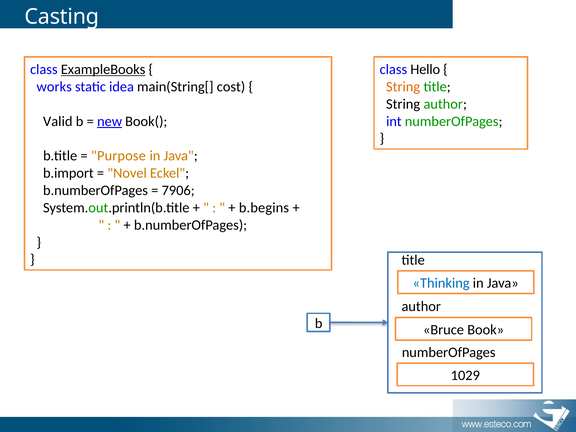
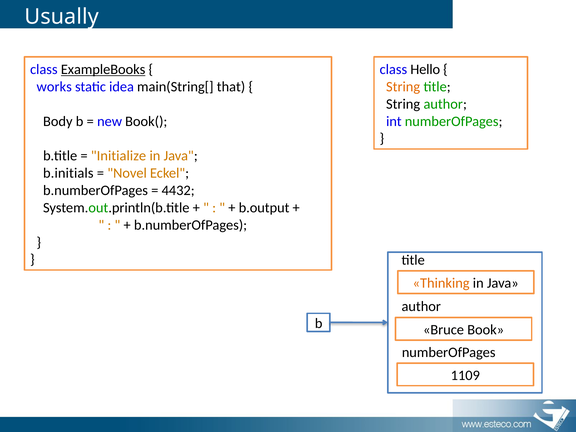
Casting: Casting -> Usually
cost: cost -> that
Valid: Valid -> Body
new underline: present -> none
Purpose: Purpose -> Initialize
b.import: b.import -> b.initials
7906: 7906 -> 4432
b.begins: b.begins -> b.output
Thinking colour: blue -> orange
1029: 1029 -> 1109
